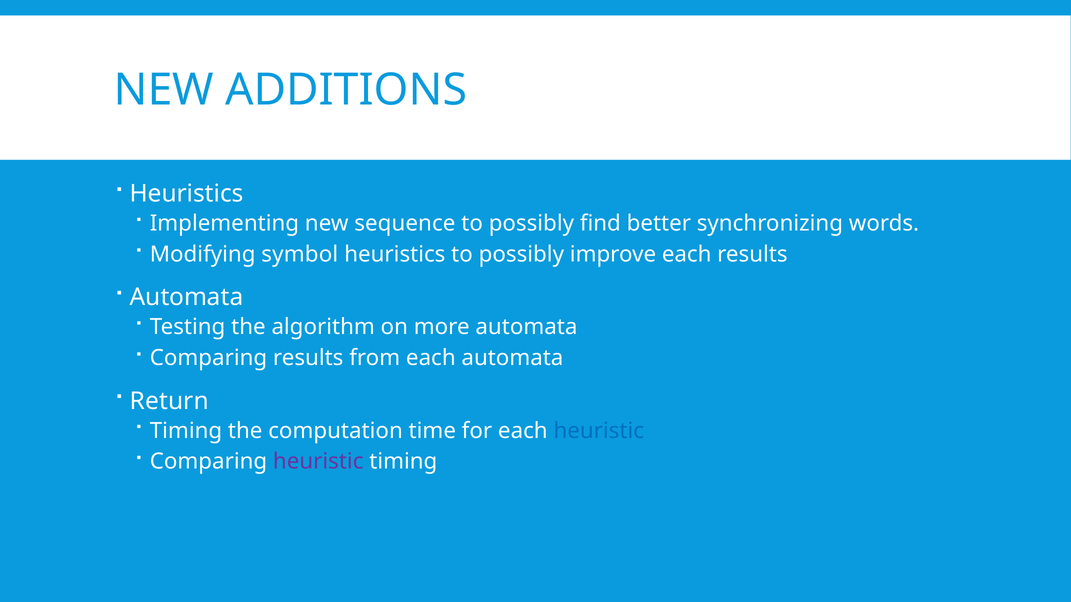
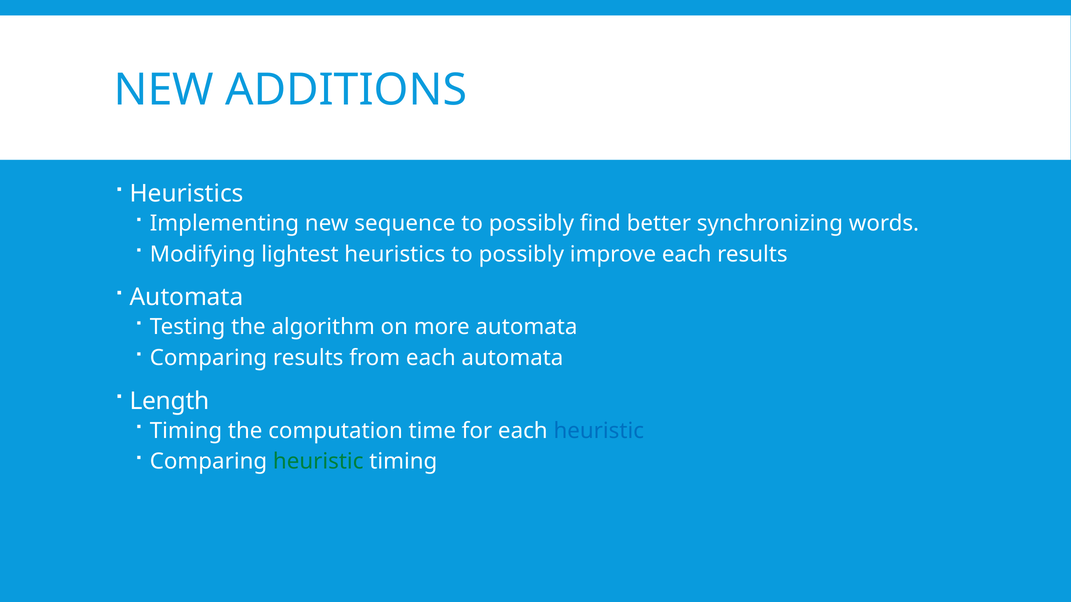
symbol: symbol -> lightest
Return: Return -> Length
heuristic at (318, 462) colour: purple -> green
